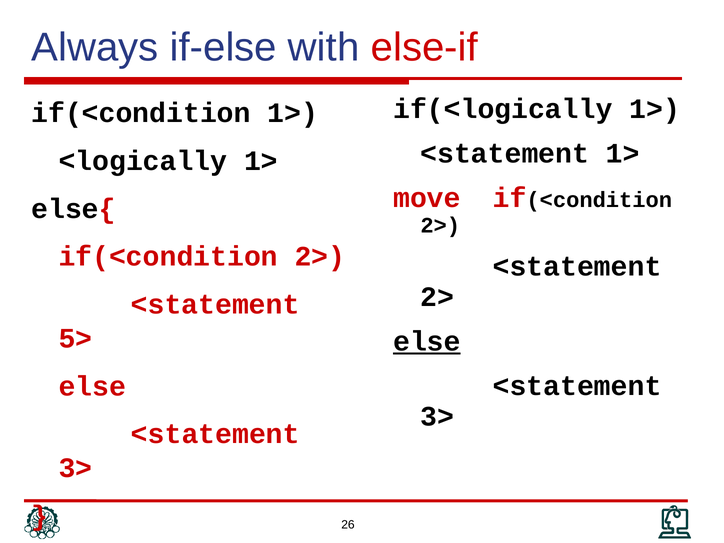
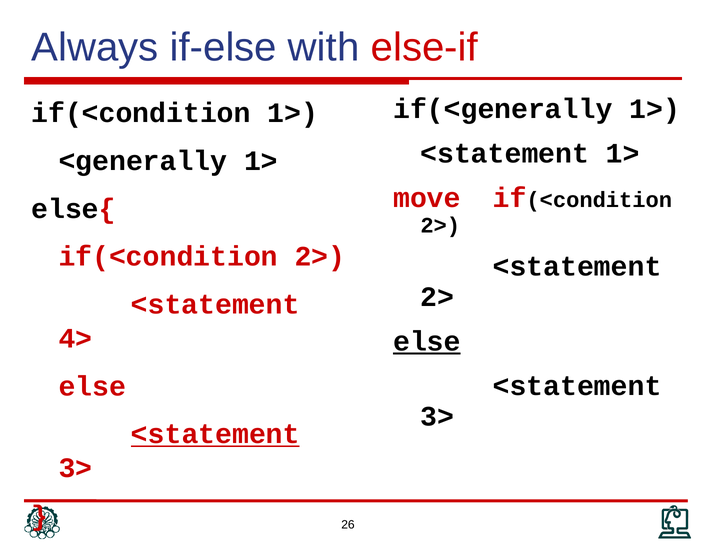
if(<logically: if(<logically -> if(<generally
<logically: <logically -> <generally
5>: 5> -> 4>
<statement at (215, 434) underline: none -> present
